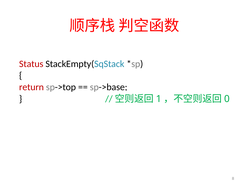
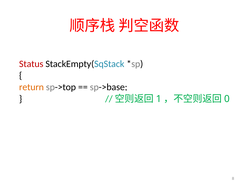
return colour: red -> orange
